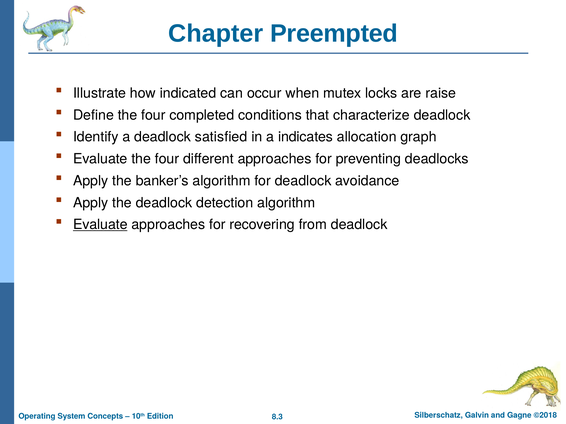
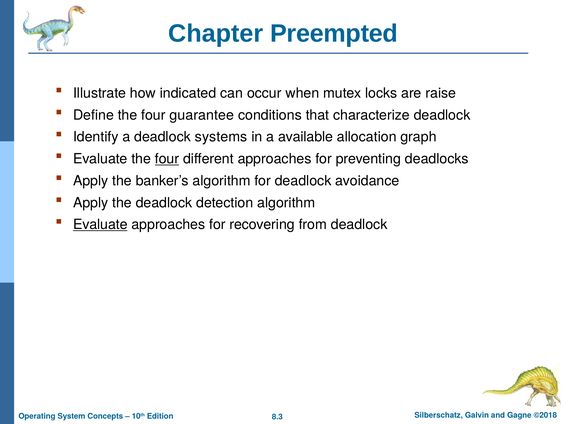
completed: completed -> guarantee
satisfied: satisfied -> systems
indicates: indicates -> available
four at (167, 159) underline: none -> present
